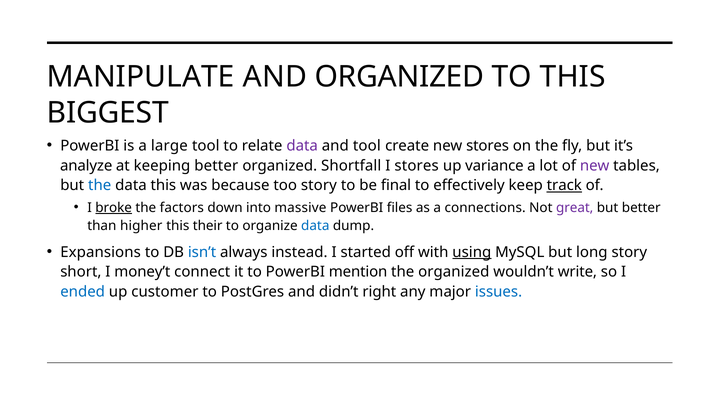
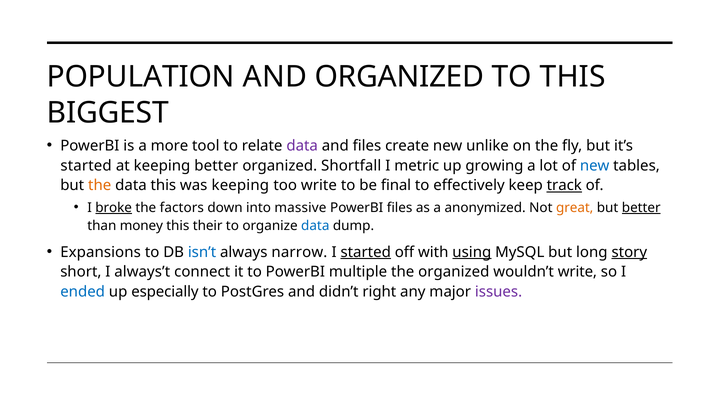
MANIPULATE: MANIPULATE -> POPULATION
large: large -> more
and tool: tool -> files
new stores: stores -> unlike
analyze at (86, 166): analyze -> started
I stores: stores -> metric
variance: variance -> growing
new at (595, 166) colour: purple -> blue
the at (100, 185) colour: blue -> orange
was because: because -> keeping
too story: story -> write
connections: connections -> anonymized
great colour: purple -> orange
better at (641, 208) underline: none -> present
higher: higher -> money
instead: instead -> narrow
started at (366, 252) underline: none -> present
story at (629, 252) underline: none -> present
money’t: money’t -> always’t
mention: mention -> multiple
customer: customer -> especially
issues colour: blue -> purple
